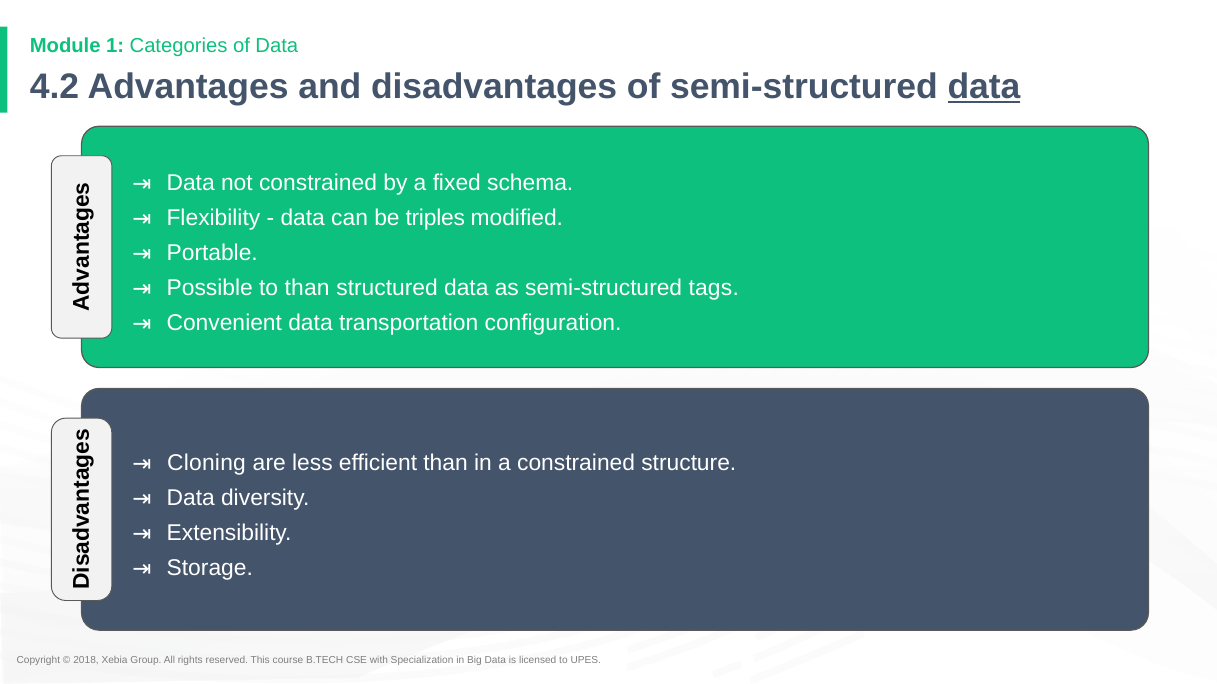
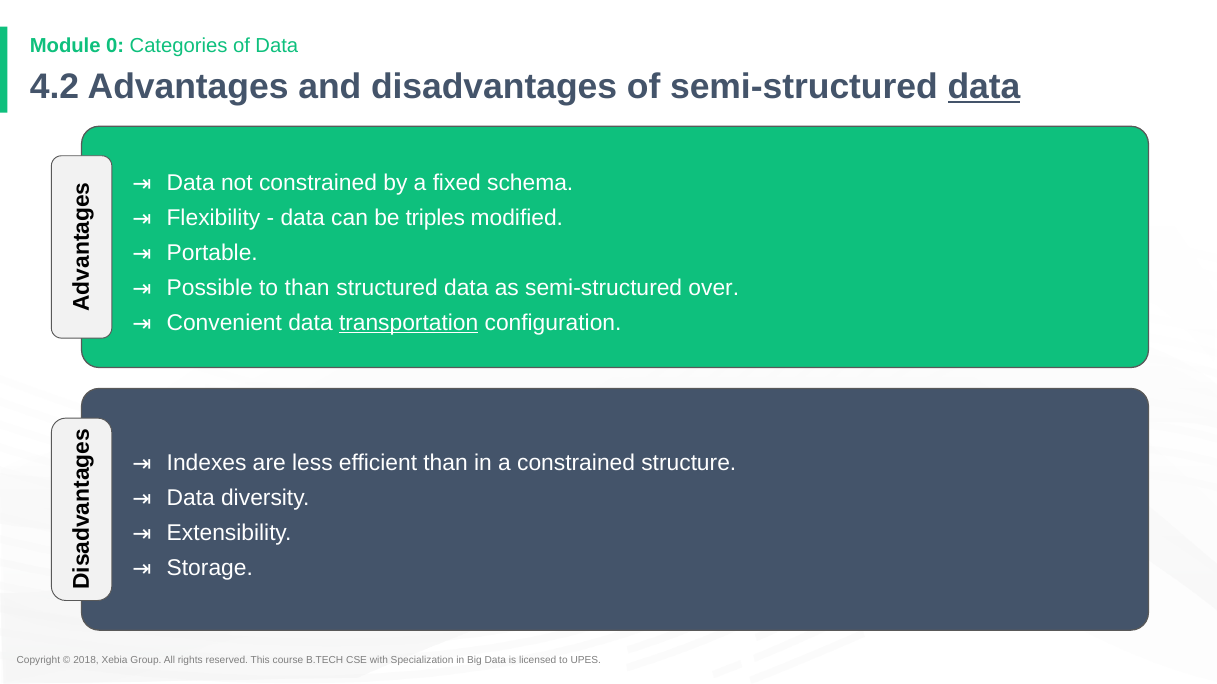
1: 1 -> 0
tags: tags -> over
transportation underline: none -> present
Cloning: Cloning -> Indexes
